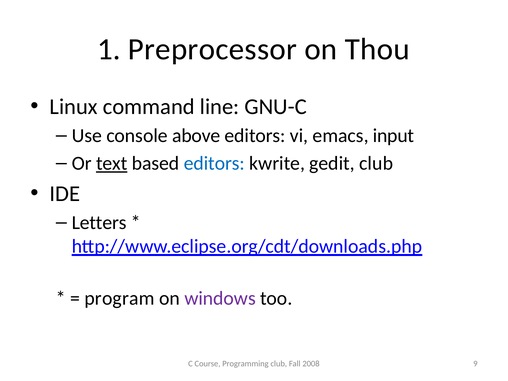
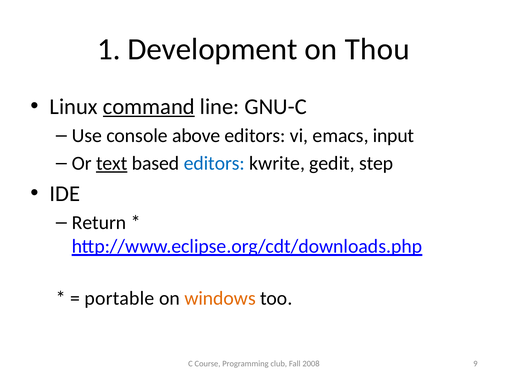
Preprocessor: Preprocessor -> Development
command underline: none -> present
gedit club: club -> step
Letters: Letters -> Return
program: program -> portable
windows colour: purple -> orange
